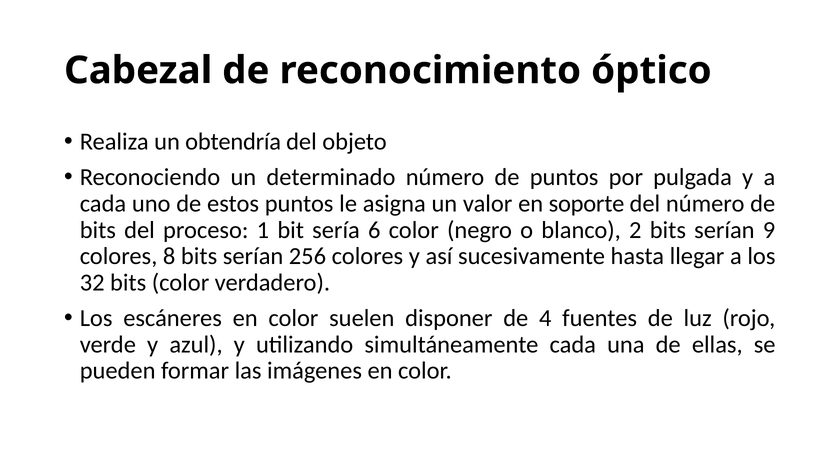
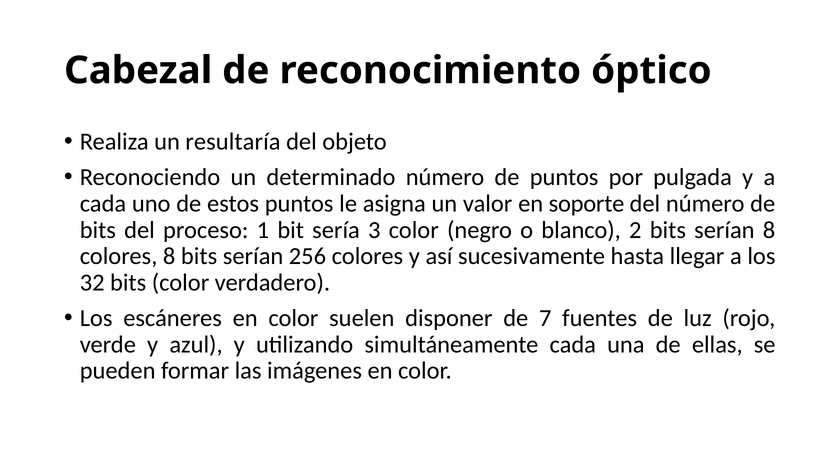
obtendría: obtendría -> resultaría
6: 6 -> 3
serían 9: 9 -> 8
4: 4 -> 7
